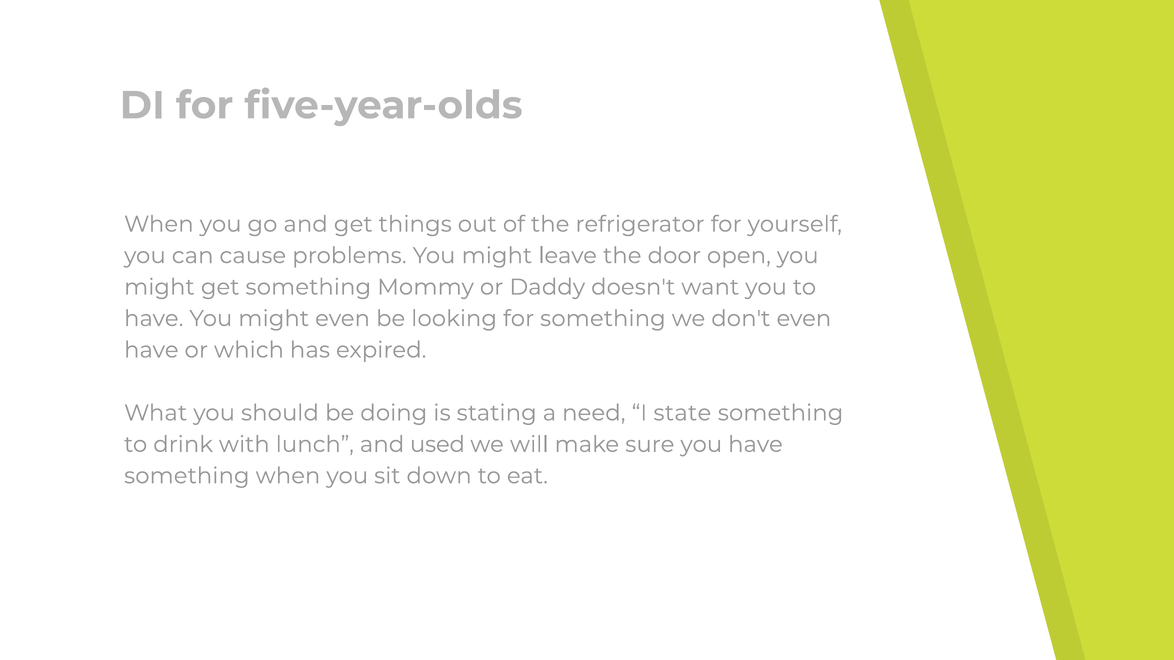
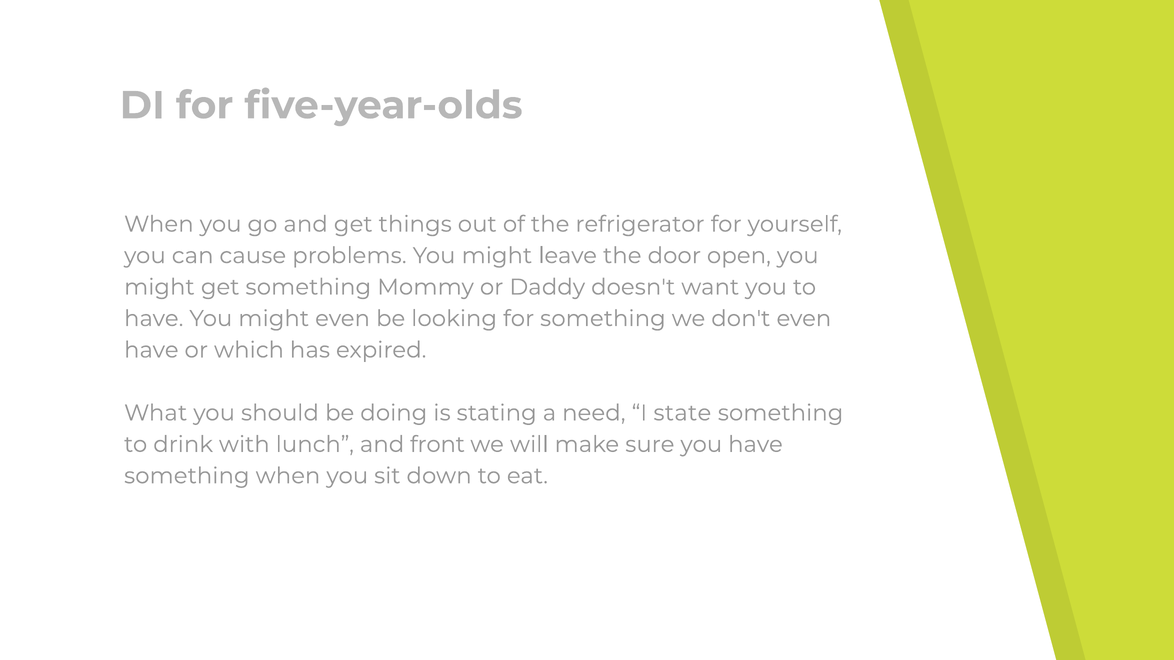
used: used -> front
